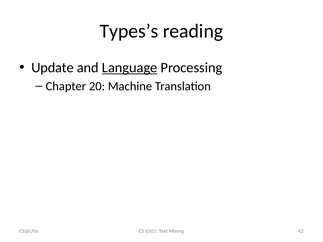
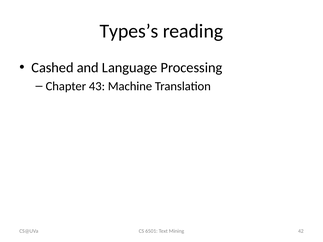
Update: Update -> Cashed
Language underline: present -> none
20: 20 -> 43
